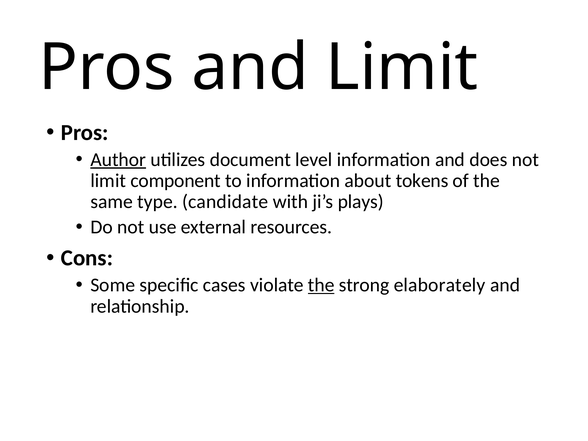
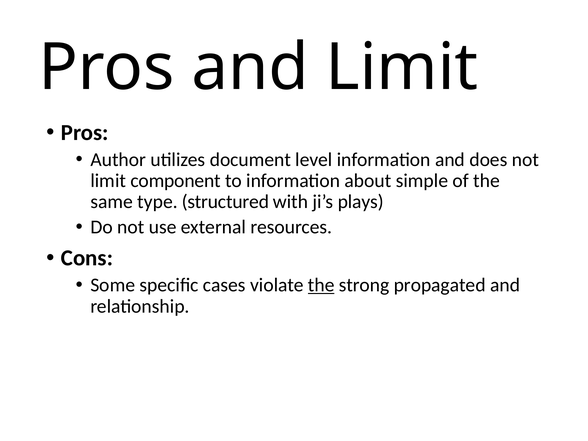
Author underline: present -> none
tokens: tokens -> simple
candidate: candidate -> structured
elaborately: elaborately -> propagated
